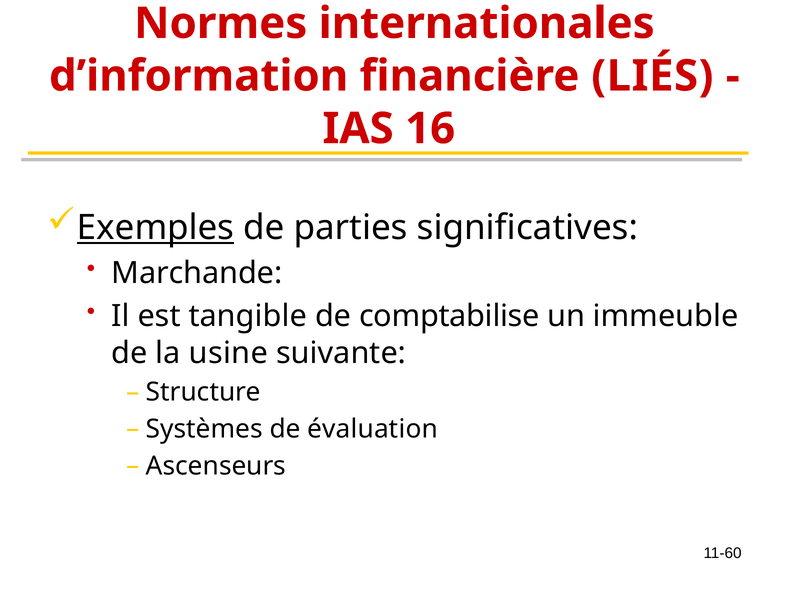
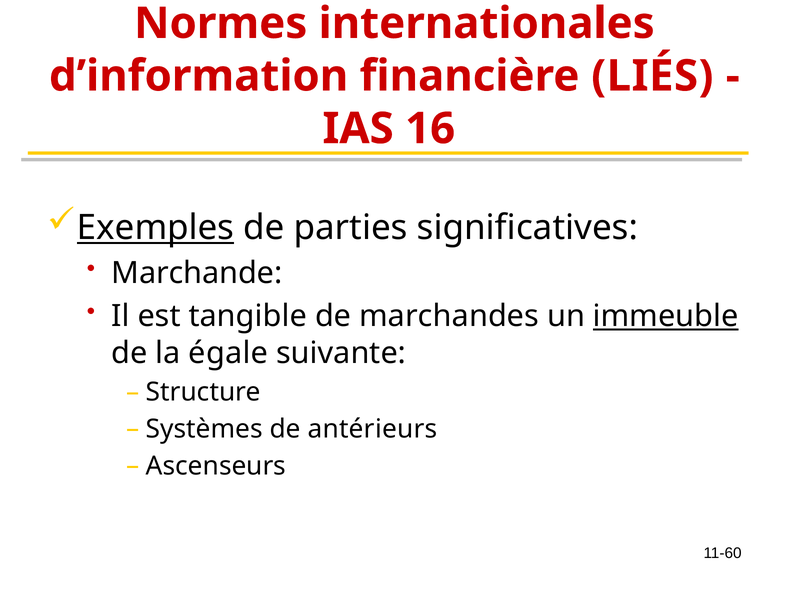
comptabilise: comptabilise -> marchandes
immeuble underline: none -> present
usine: usine -> égale
évaluation: évaluation -> antérieurs
